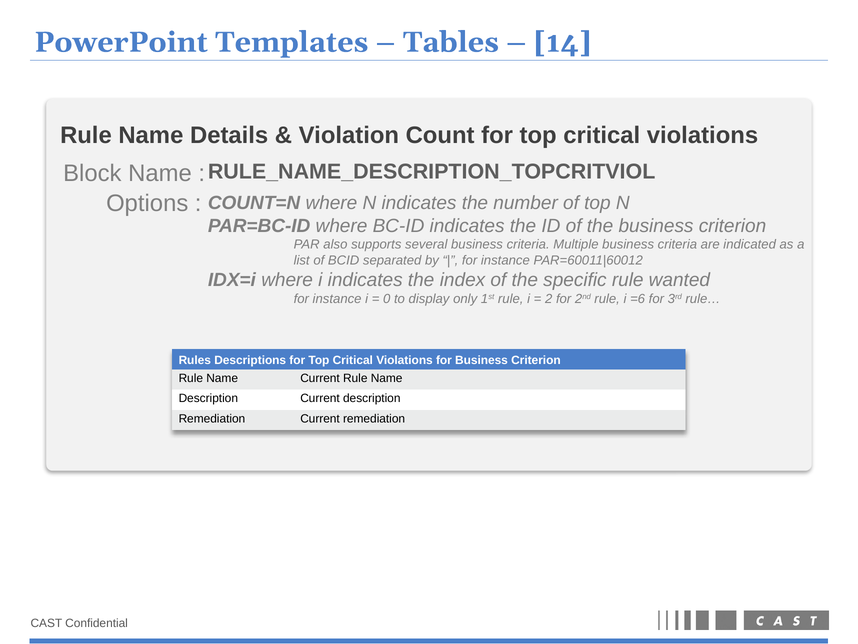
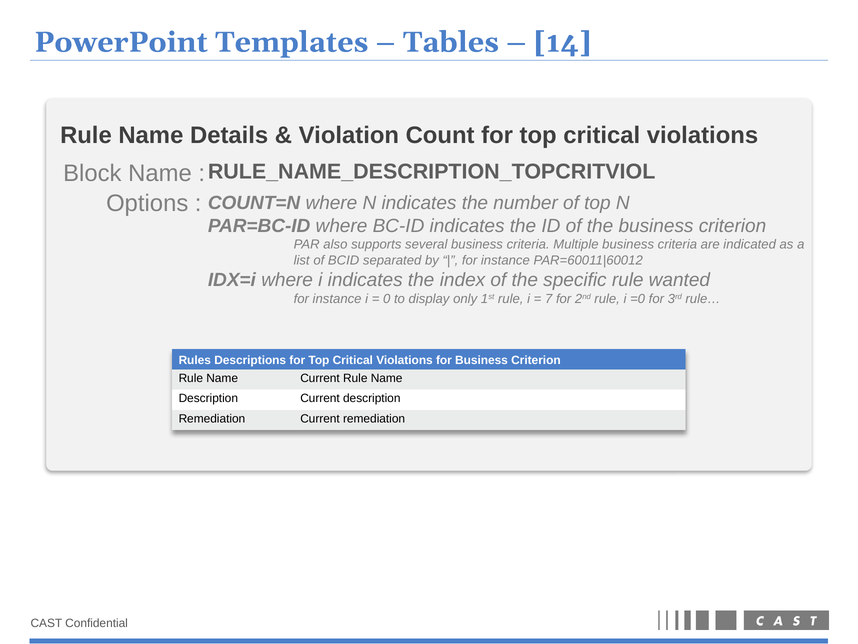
2: 2 -> 7
=6: =6 -> =0
